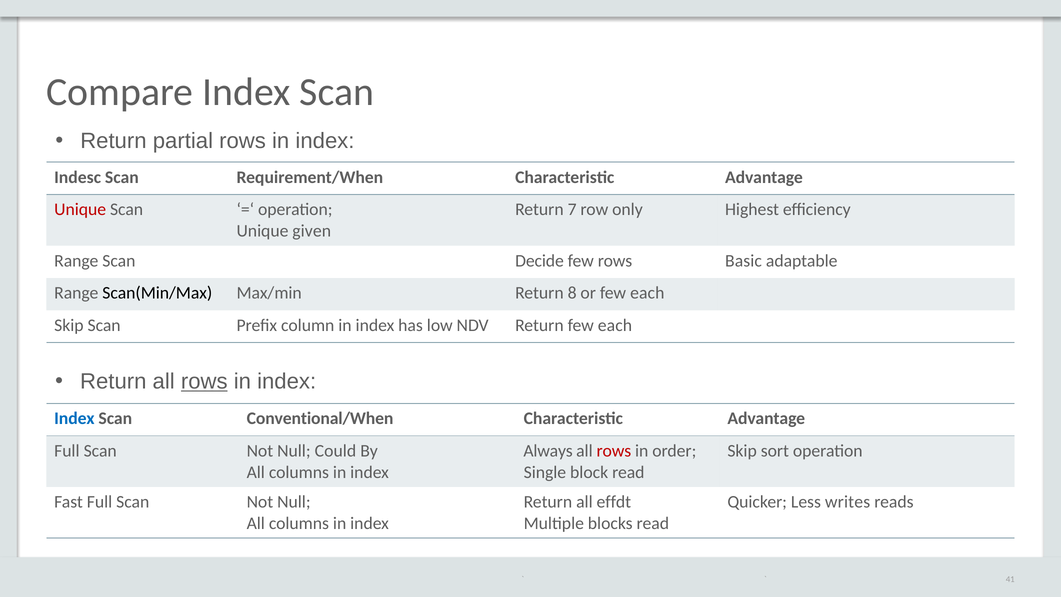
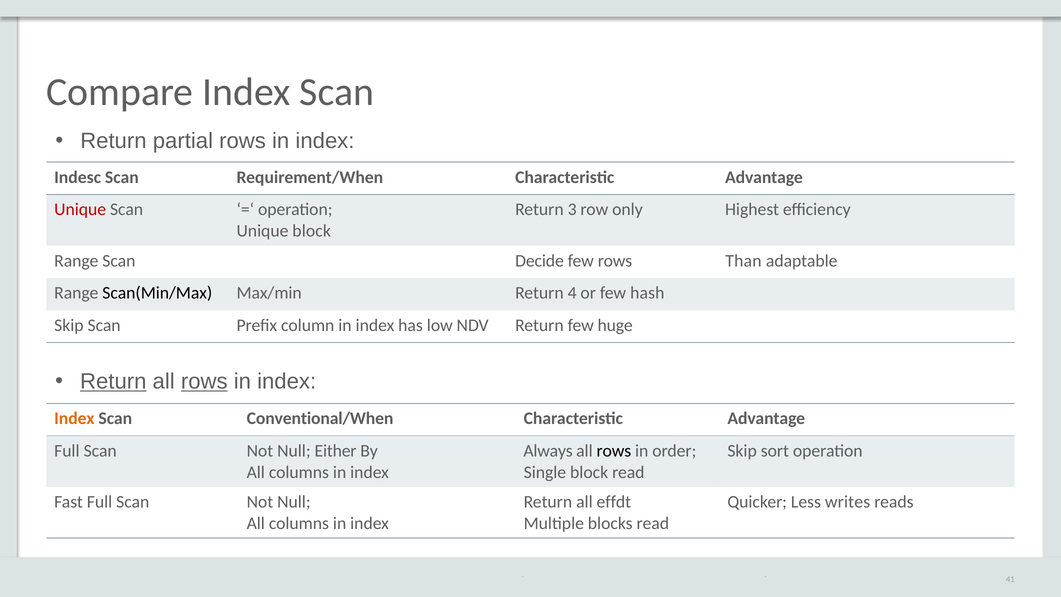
7: 7 -> 3
Unique given: given -> block
Basic: Basic -> Than
8: 8 -> 4
or few each: each -> hash
Return few each: each -> huge
Return at (113, 382) underline: none -> present
Index at (74, 418) colour: blue -> orange
Could: Could -> Either
rows at (614, 451) colour: red -> black
